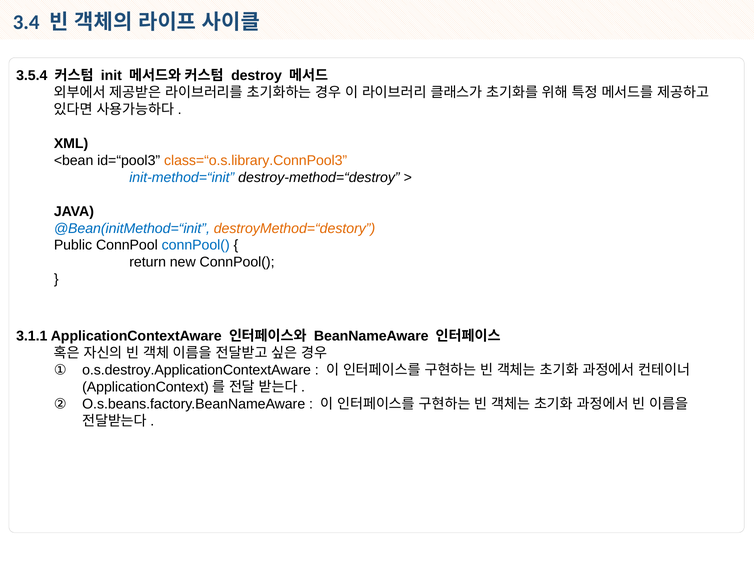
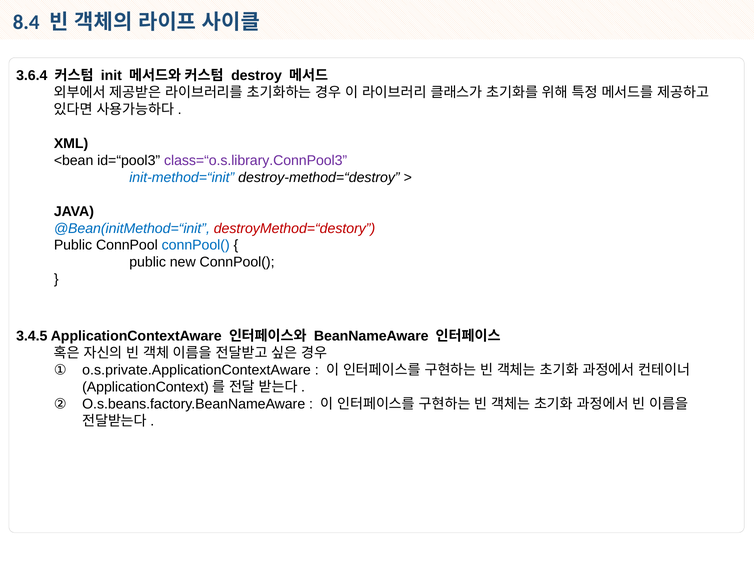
3.4: 3.4 -> 8.4
3.5.4: 3.5.4 -> 3.6.4
class=“o.s.library.ConnPool3 colour: orange -> purple
destroyMethod=“destory colour: orange -> red
return at (148, 262): return -> public
3.1.1: 3.1.1 -> 3.4.5
o.s.destroy.ApplicationContextAware: o.s.destroy.ApplicationContextAware -> o.s.private.ApplicationContextAware
